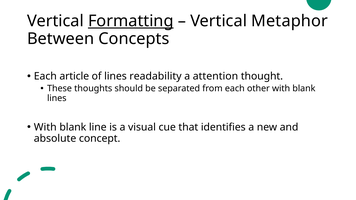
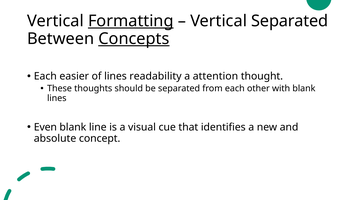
Vertical Metaphor: Metaphor -> Separated
Concepts underline: none -> present
article: article -> easier
With at (45, 127): With -> Even
